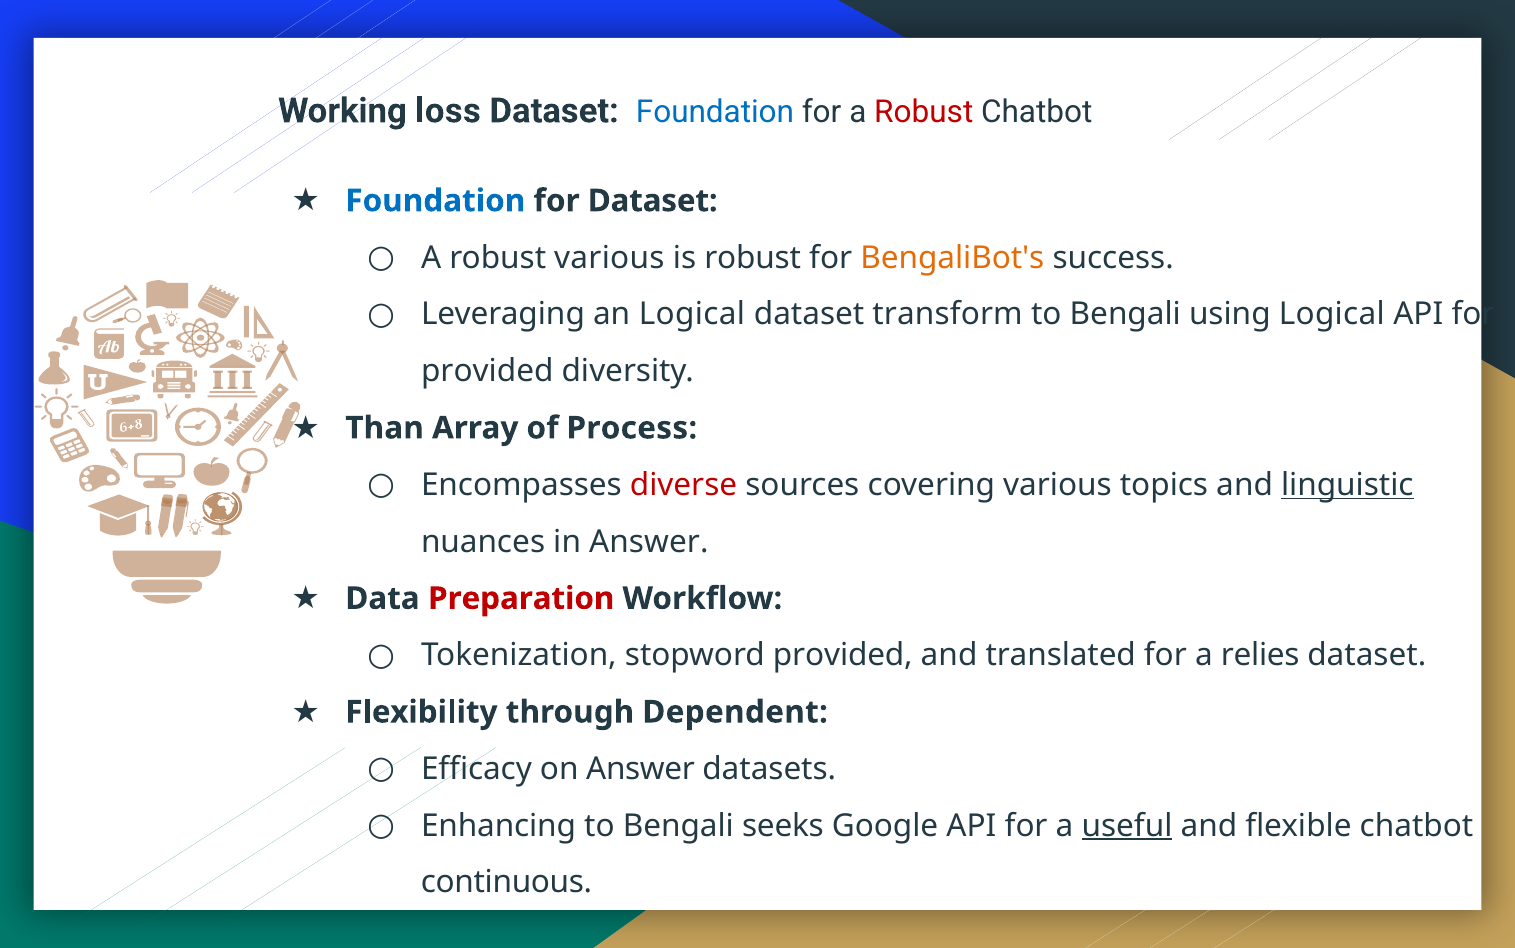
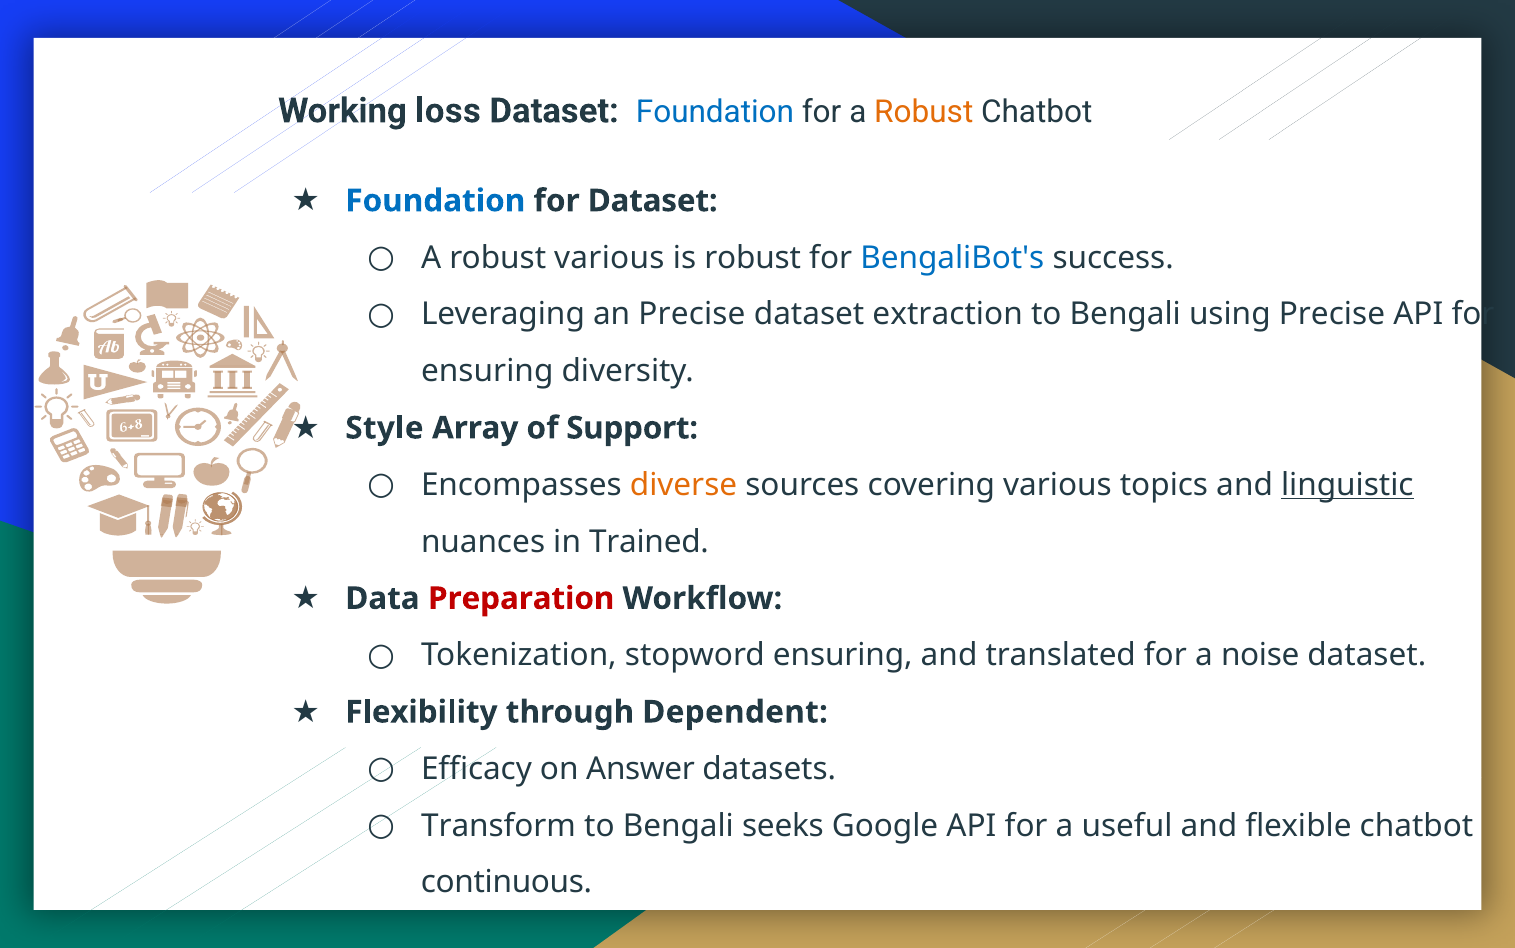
Robust at (924, 112) colour: red -> orange
BengaliBot's colour: orange -> blue
an Logical: Logical -> Precise
transform: transform -> extraction
using Logical: Logical -> Precise
provided at (487, 371): provided -> ensuring
Than: Than -> Style
Process: Process -> Support
diverse colour: red -> orange
in Answer: Answer -> Trained
stopword provided: provided -> ensuring
relies: relies -> noise
Enhancing: Enhancing -> Transform
useful underline: present -> none
